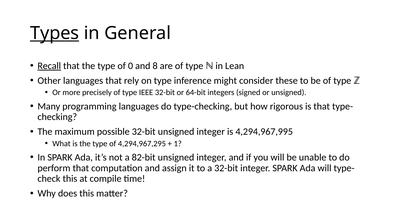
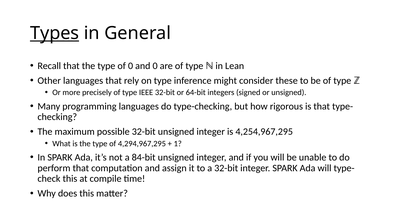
Recall underline: present -> none
and 8: 8 -> 0
4,294,967,995: 4,294,967,995 -> 4,254,967,295
82-bit: 82-bit -> 84-bit
